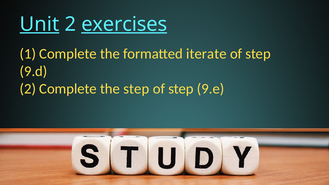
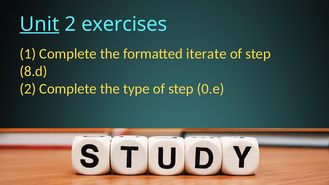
exercises underline: present -> none
9.d: 9.d -> 8.d
the step: step -> type
9.e: 9.e -> 0.e
